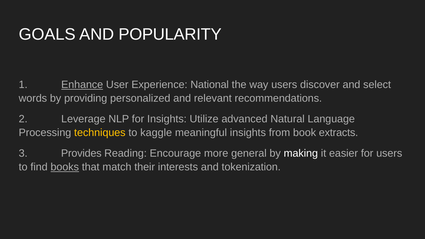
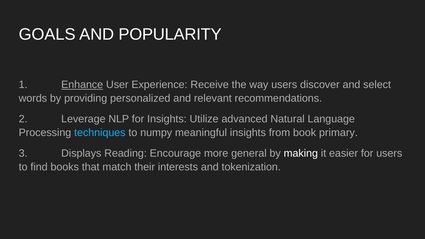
National: National -> Receive
techniques colour: yellow -> light blue
kaggle: kaggle -> numpy
extracts: extracts -> primary
Provides: Provides -> Displays
books underline: present -> none
